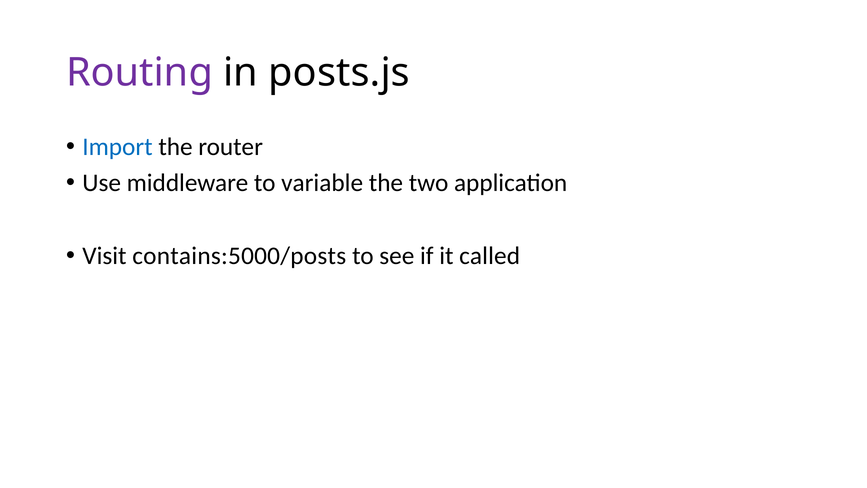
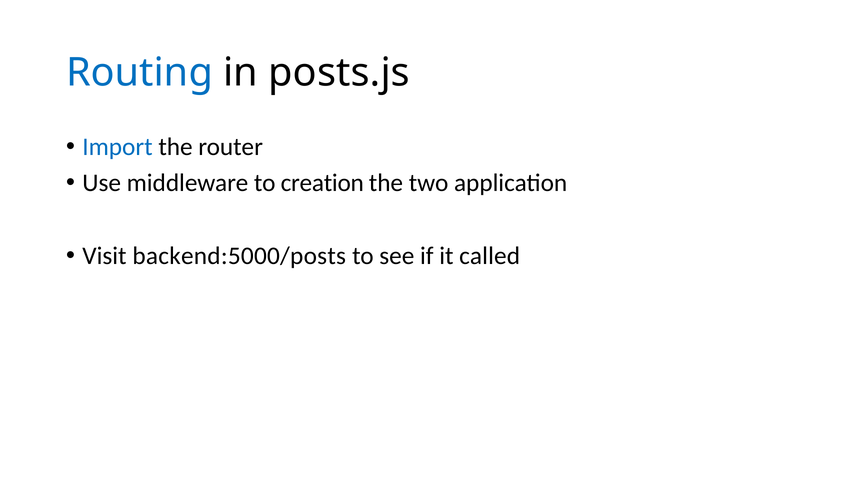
Routing colour: purple -> blue
variable: variable -> creation
contains:5000/posts: contains:5000/posts -> backend:5000/posts
